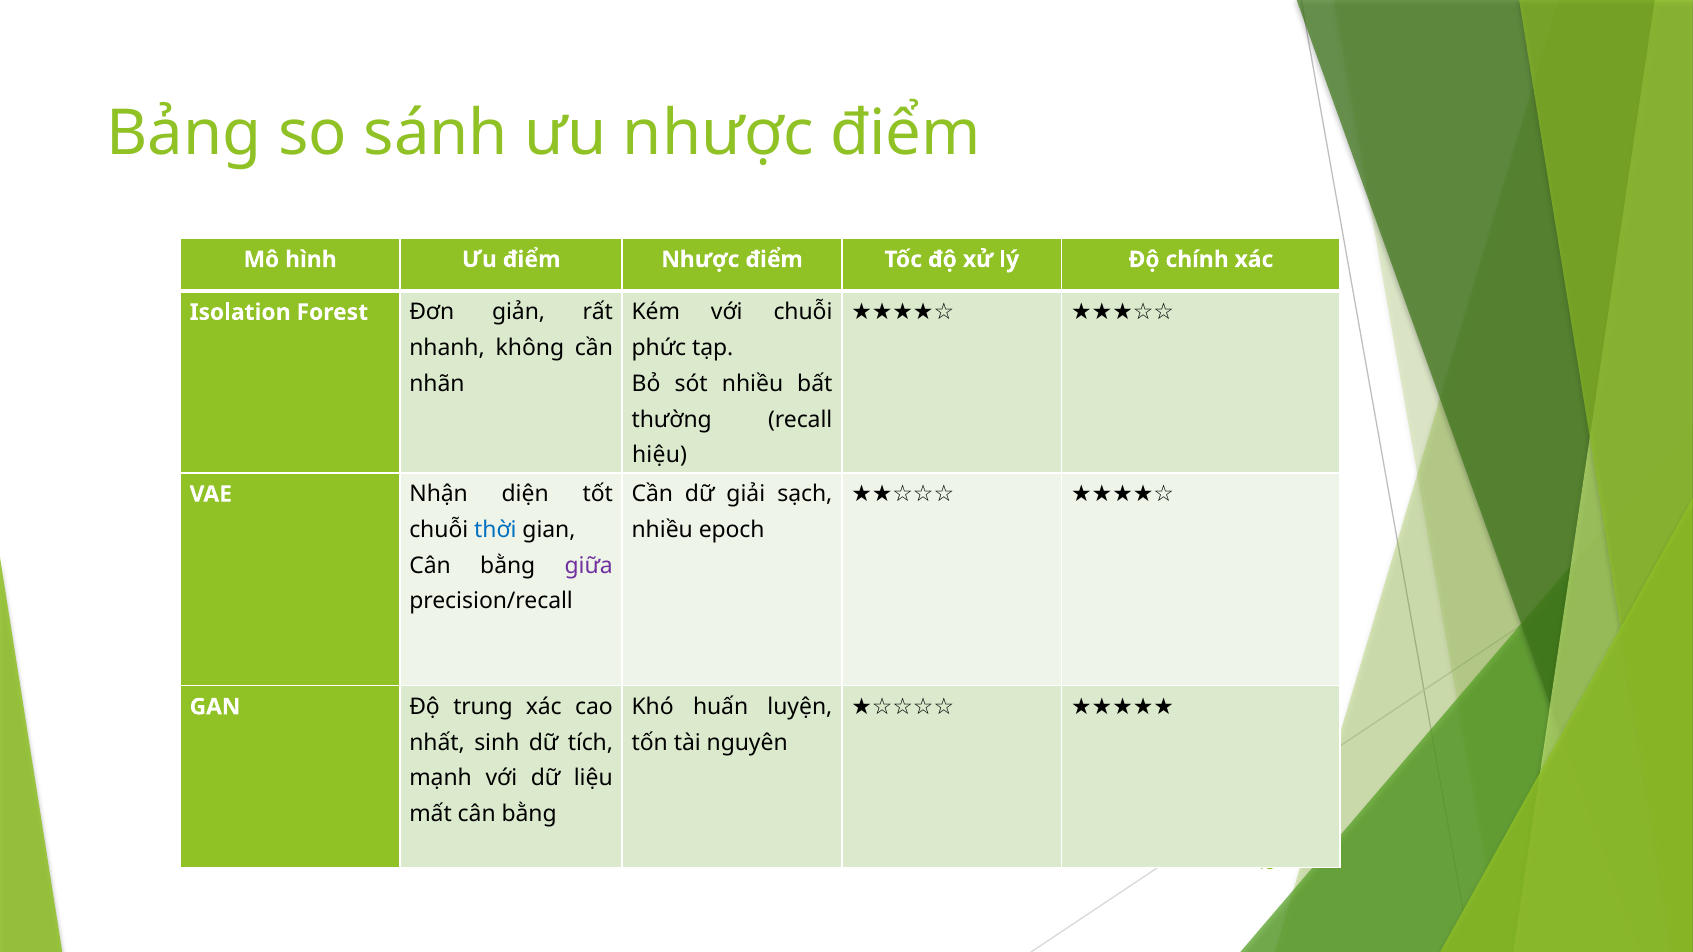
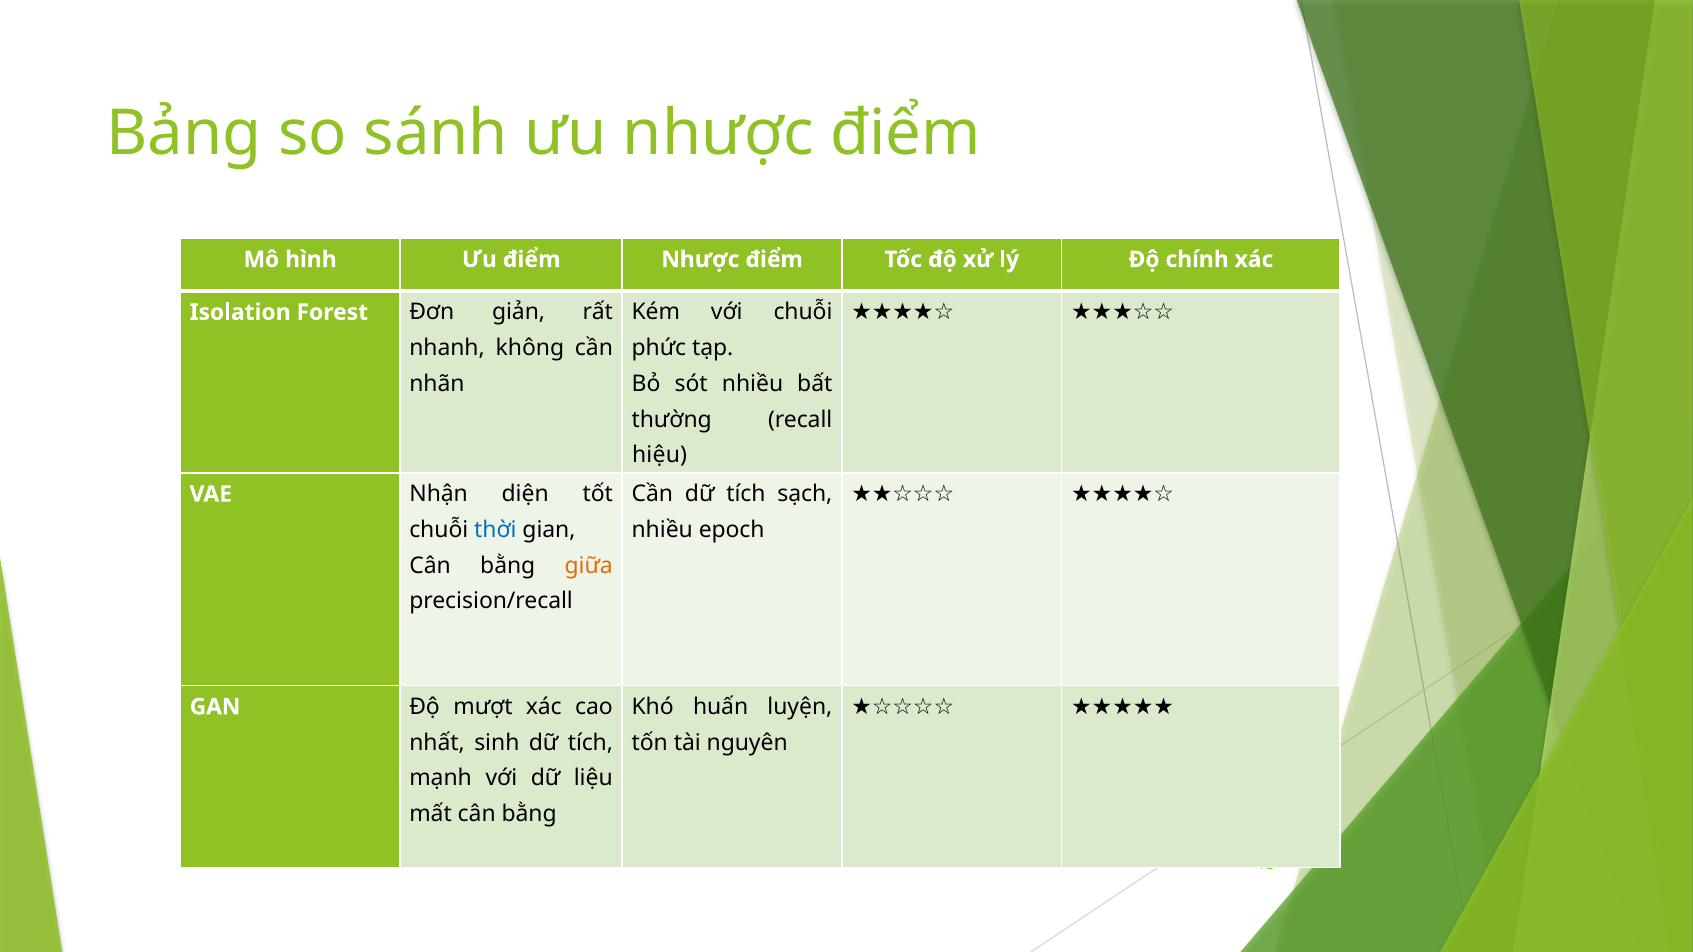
Cần dữ giải: giải -> tích
giữa colour: purple -> orange
trung: trung -> mượt
